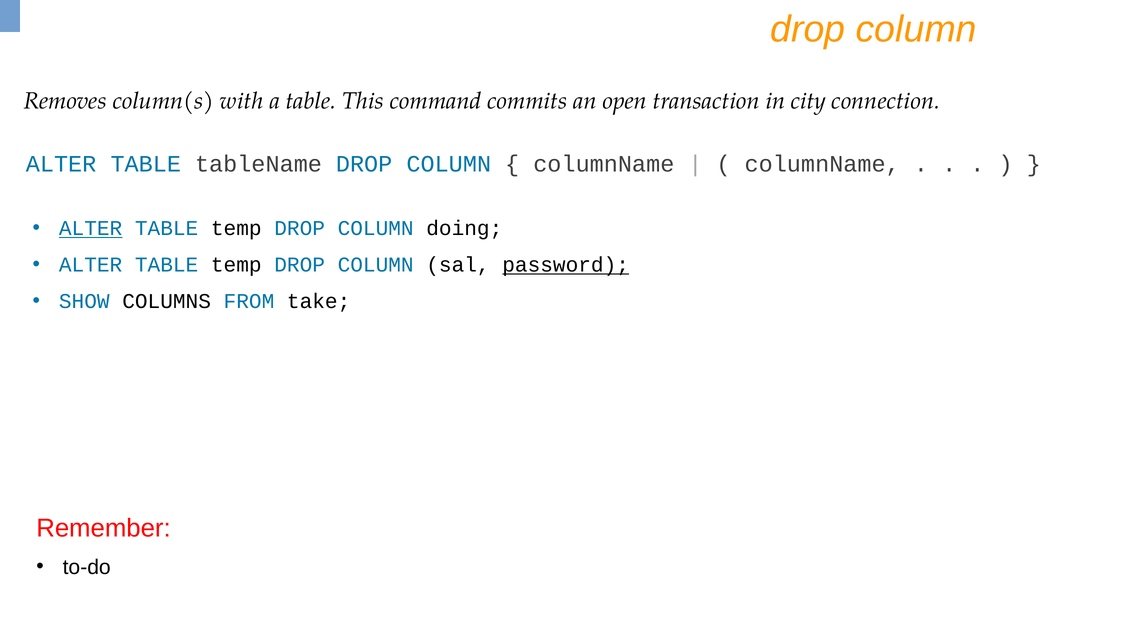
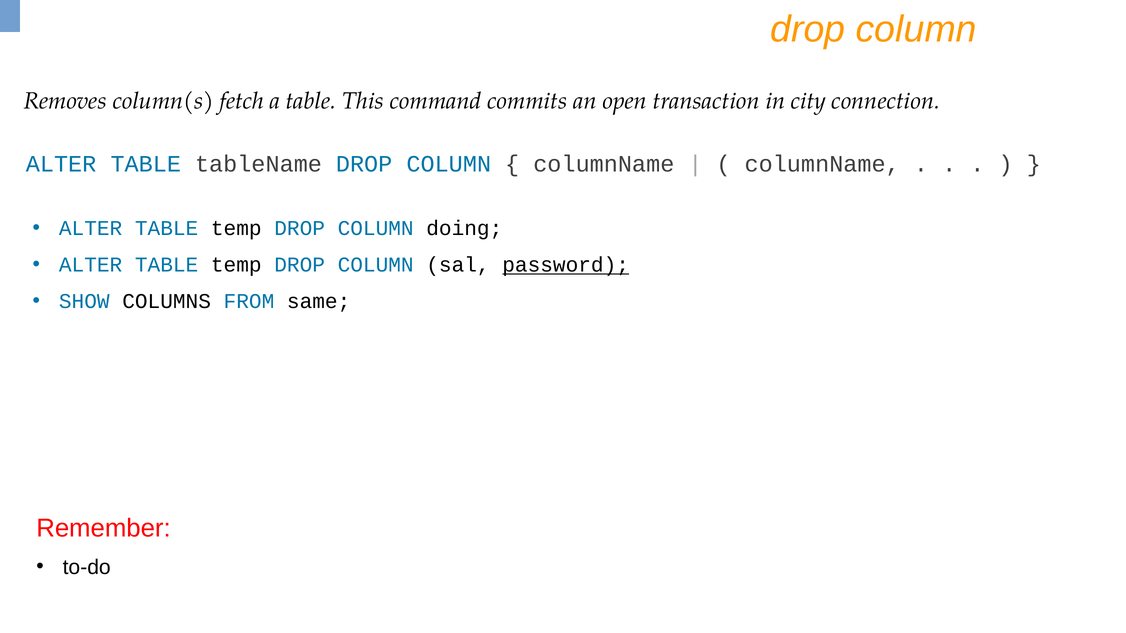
with: with -> fetch
ALTER at (91, 229) underline: present -> none
take: take -> same
